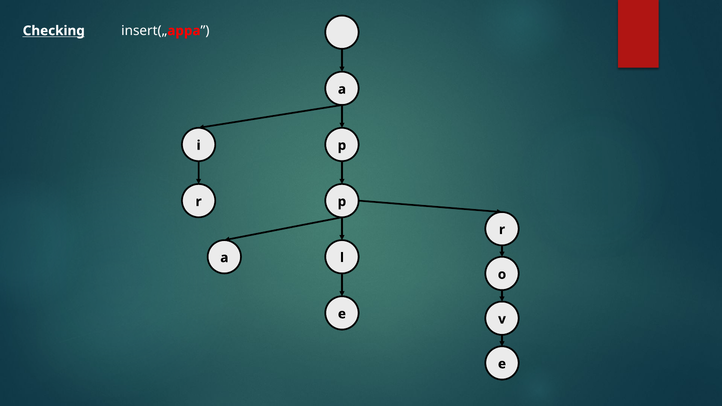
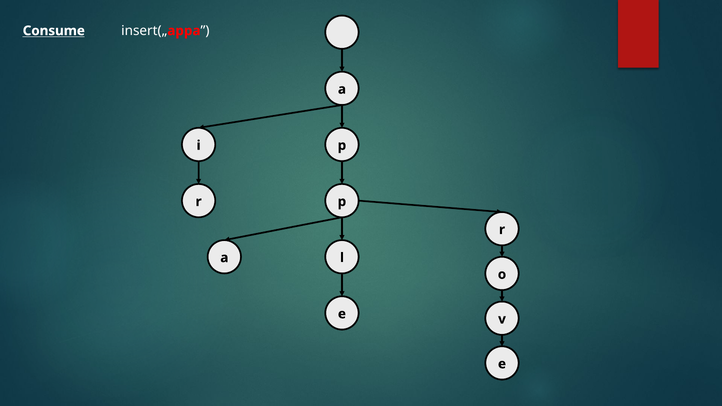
Checking: Checking -> Consume
